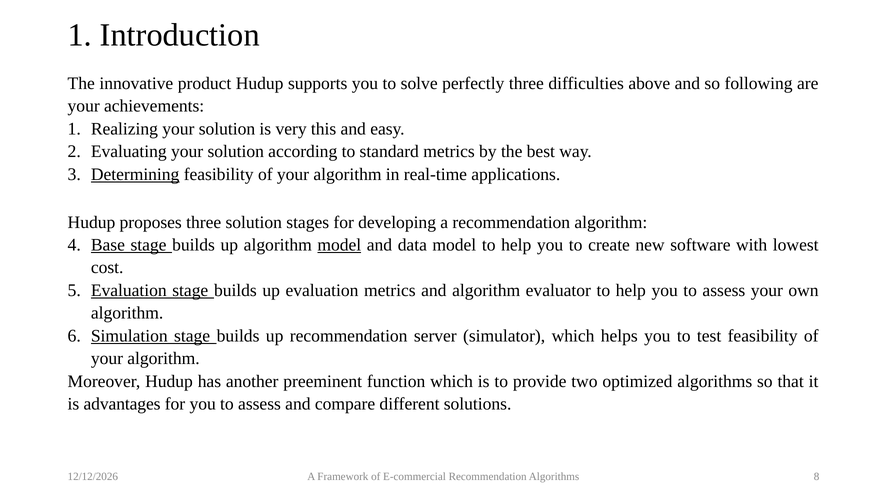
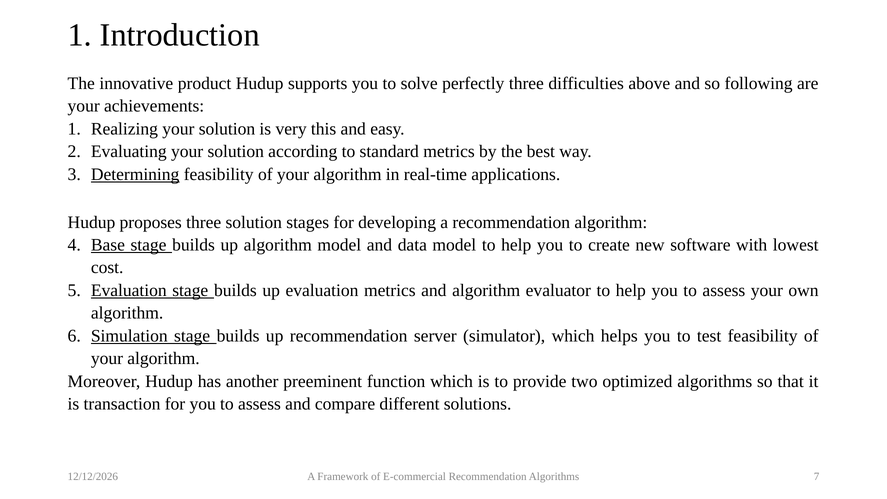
model at (339, 245) underline: present -> none
advantages: advantages -> transaction
8: 8 -> 7
